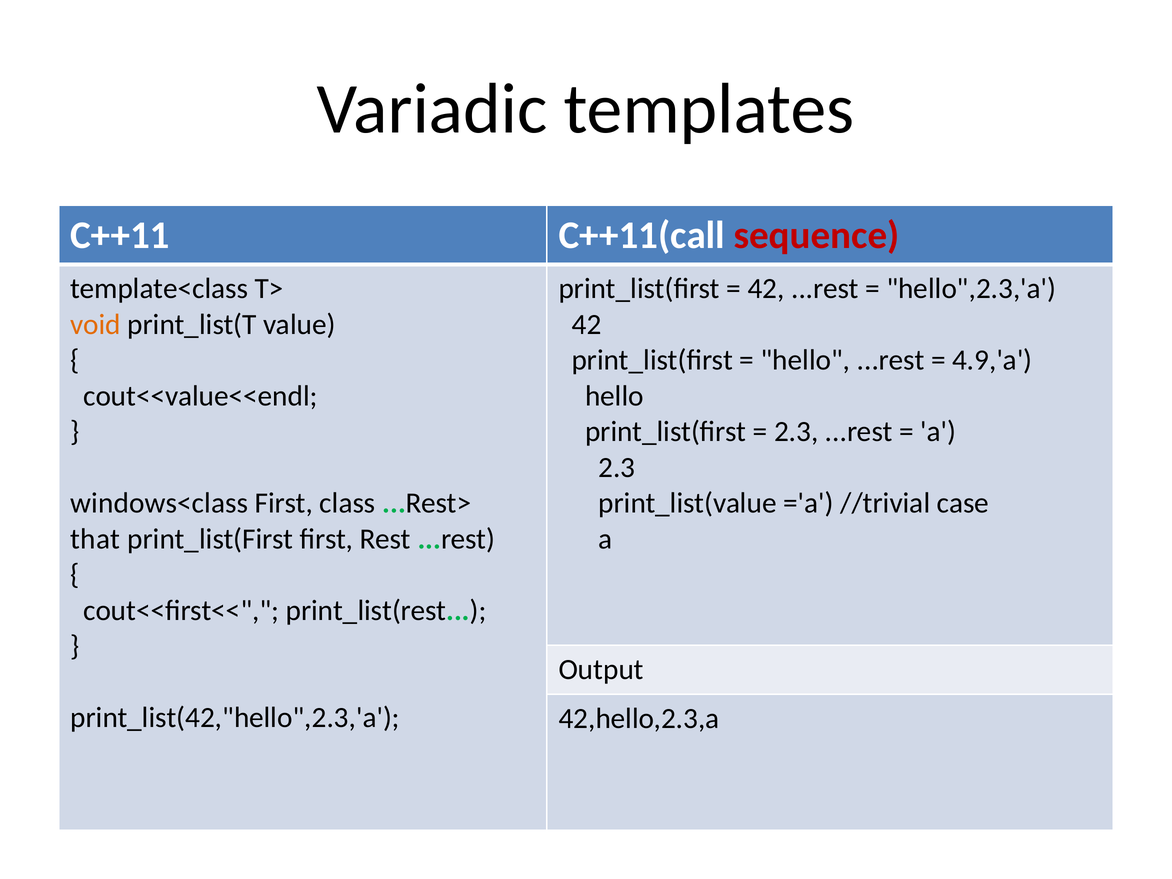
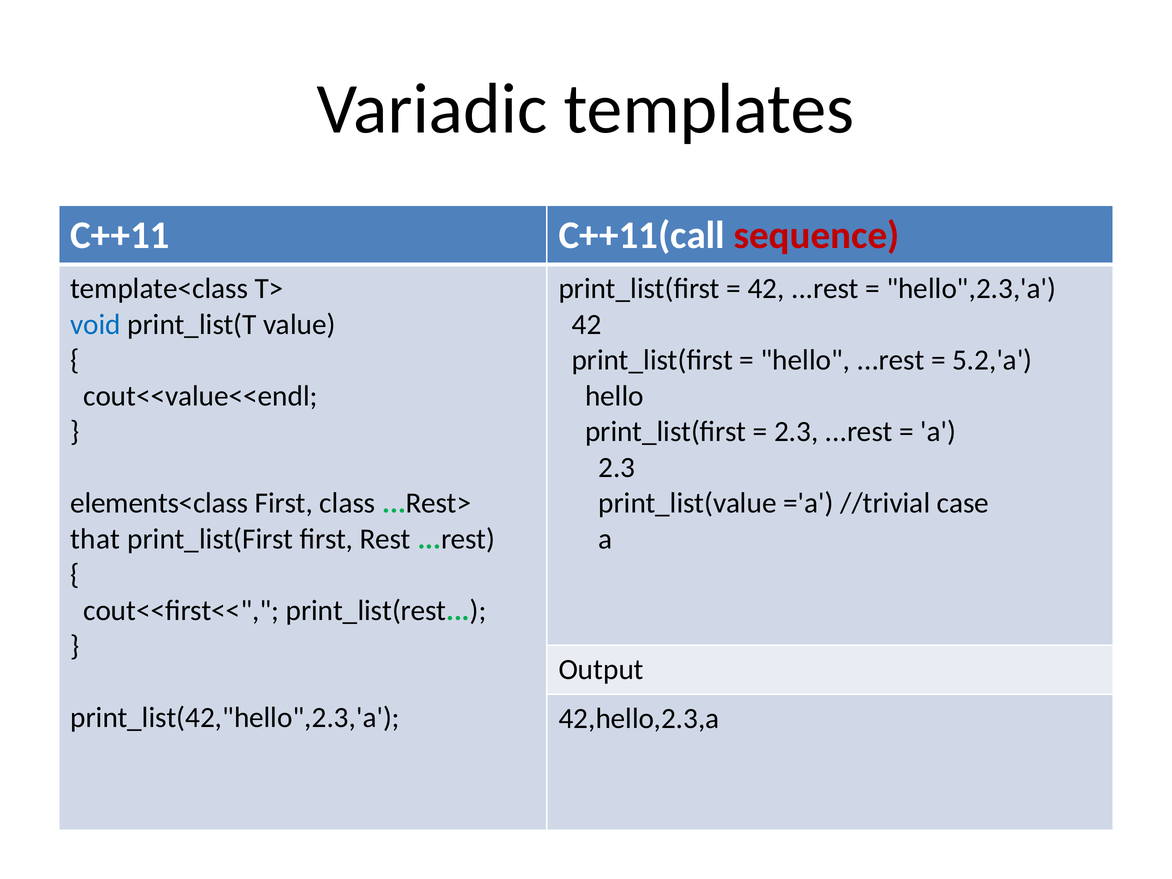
void colour: orange -> blue
4.9,'a: 4.9,'a -> 5.2,'a
windows<class: windows<class -> elements<class
